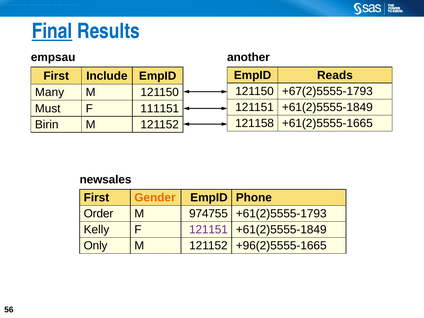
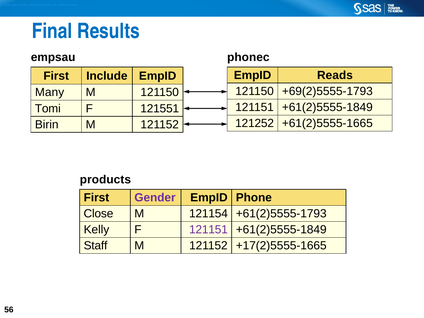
Final underline: present -> none
another: another -> phonec
+67(2)5555-1793: +67(2)5555-1793 -> +69(2)5555-1793
Must: Must -> Tomi
111151: 111151 -> 121551
121158: 121158 -> 121252
newsales: newsales -> products
Gender colour: orange -> purple
Order: Order -> Close
974755: 974755 -> 121154
Only: Only -> Staff
+96(2)5555-1665: +96(2)5555-1665 -> +17(2)5555-1665
